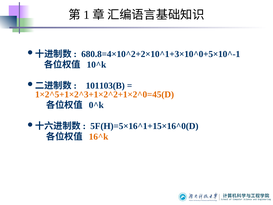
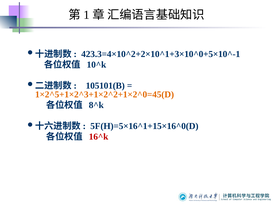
680.8=4×10^2+2×10^1+3×10^0+5×10^-1: 680.8=4×10^2+2×10^1+3×10^0+5×10^-1 -> 423.3=4×10^2+2×10^1+3×10^0+5×10^-1
101103(B: 101103(B -> 105101(B
0^k: 0^k -> 8^k
16^k colour: orange -> red
